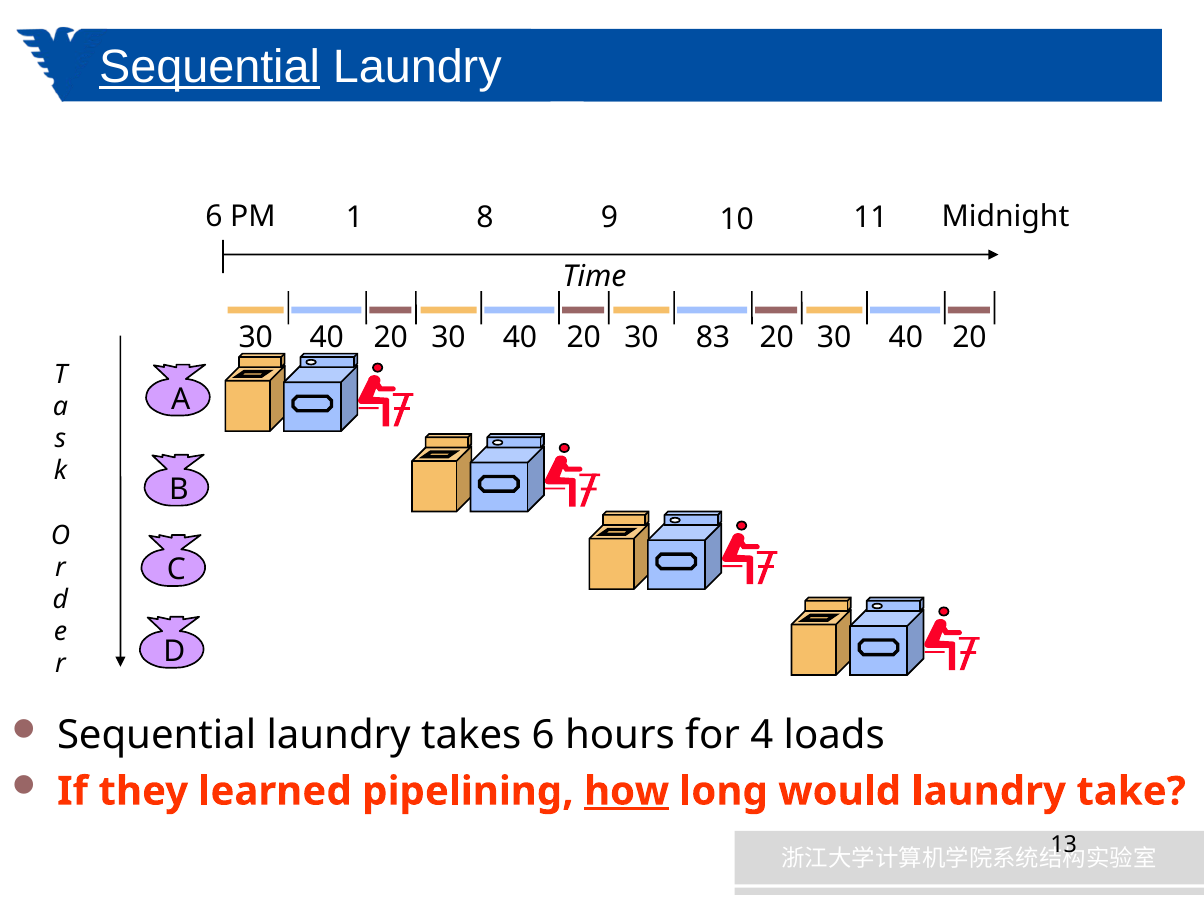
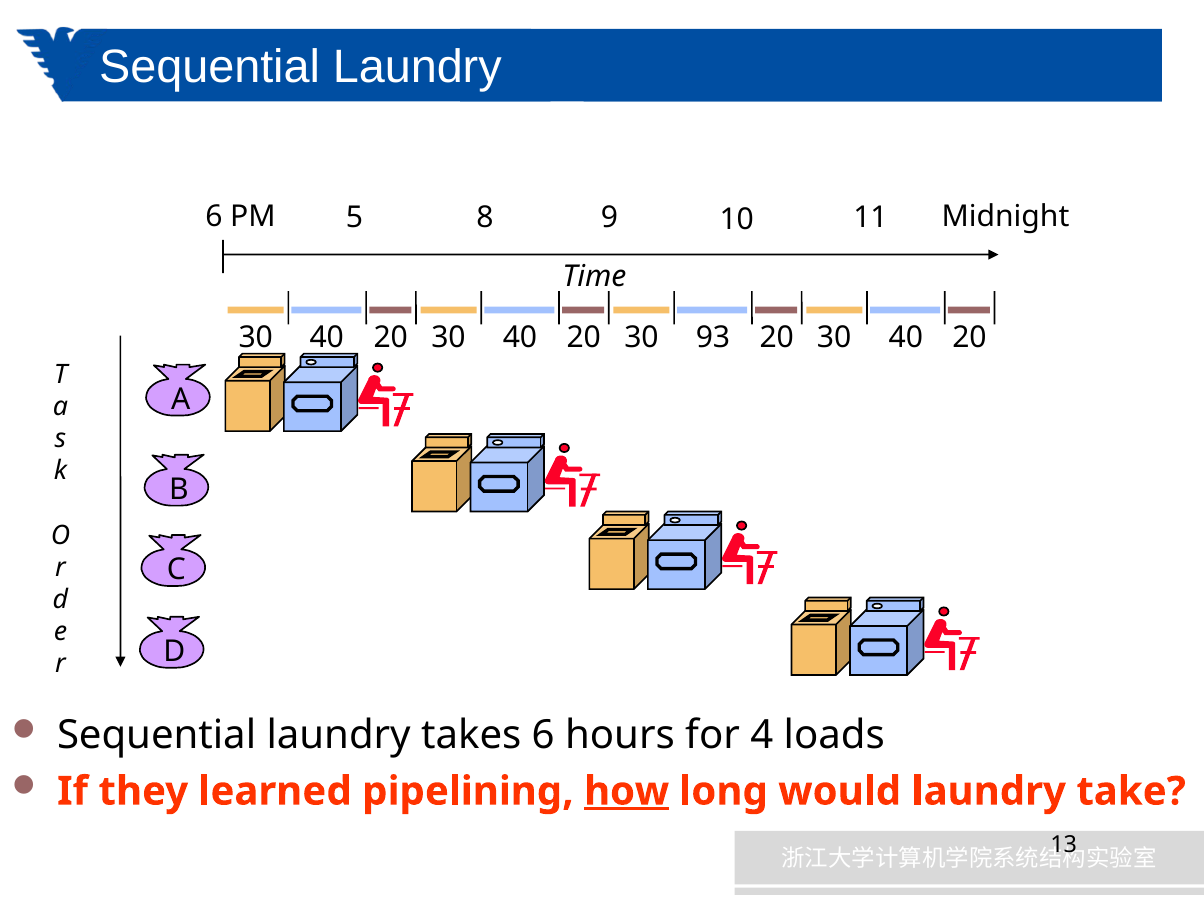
Sequential at (210, 67) underline: present -> none
1: 1 -> 5
83: 83 -> 93
